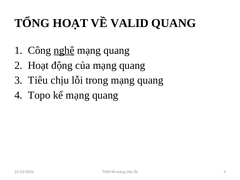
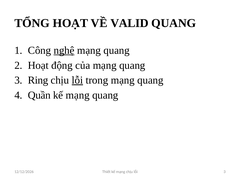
Tiêu: Tiêu -> Ring
lỗi at (77, 80) underline: none -> present
Topo: Topo -> Quần
